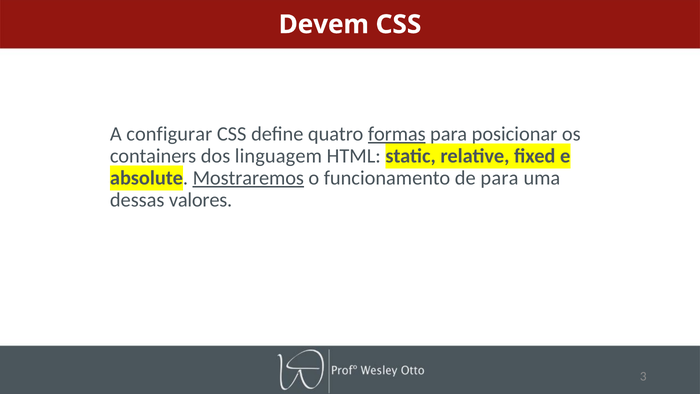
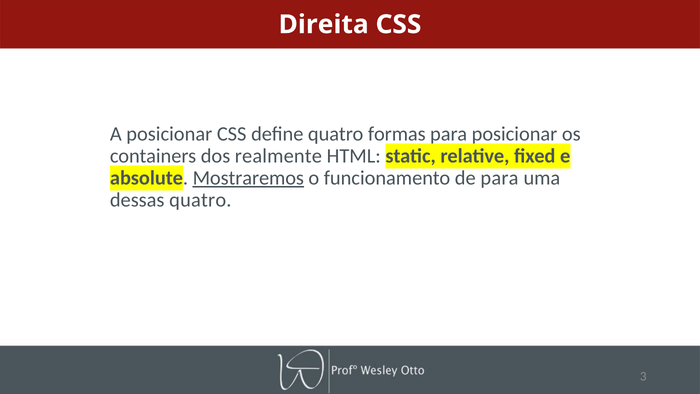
Devem: Devem -> Direita
A configurar: configurar -> posicionar
formas underline: present -> none
linguagem: linguagem -> realmente
dessas valores: valores -> quatro
